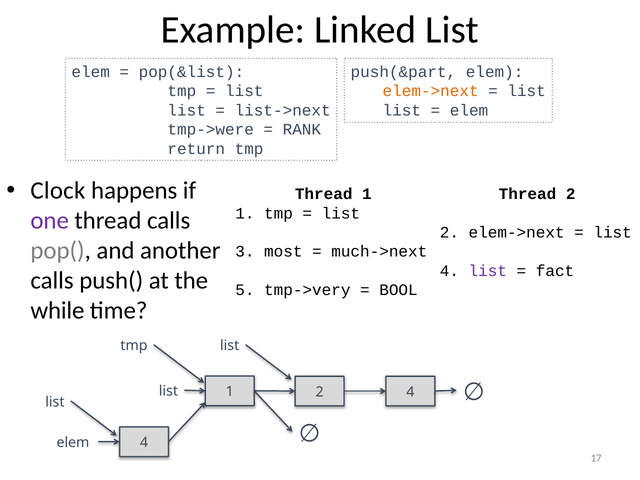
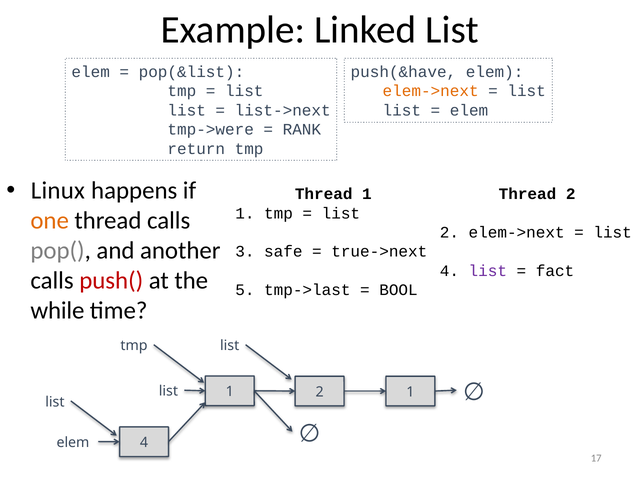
push(&part: push(&part -> push(&have
Clock: Clock -> Linux
one colour: purple -> orange
most: most -> safe
much->next: much->next -> true->next
push( colour: black -> red
tmp->very: tmp->very -> tmp->last
1 2 4: 4 -> 1
